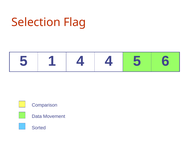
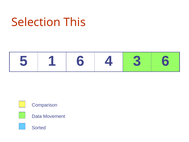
Flag: Flag -> This
1 4: 4 -> 6
4 5: 5 -> 3
